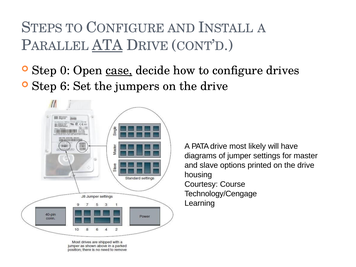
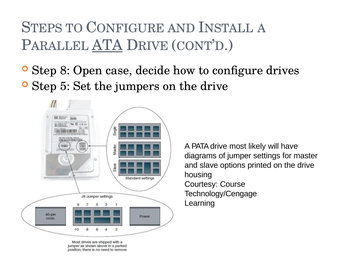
0: 0 -> 8
case underline: present -> none
6: 6 -> 5
